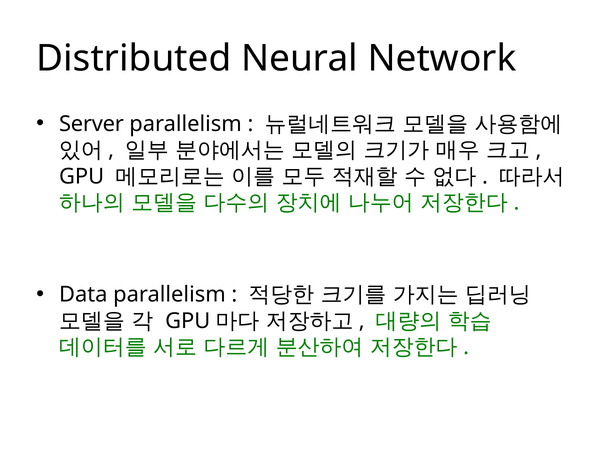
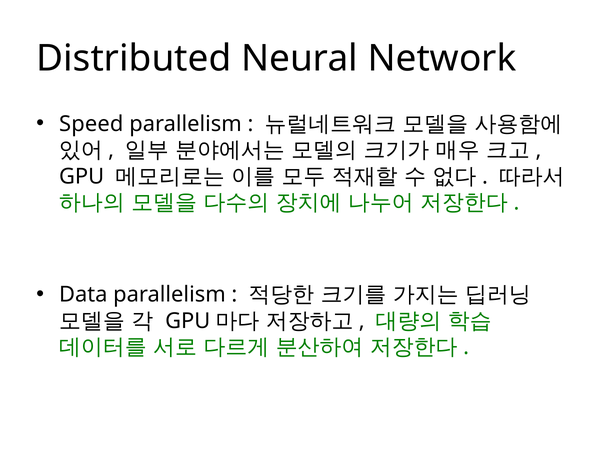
Server: Server -> Speed
